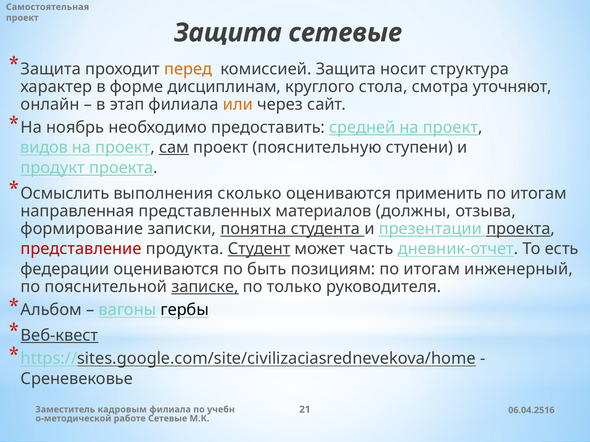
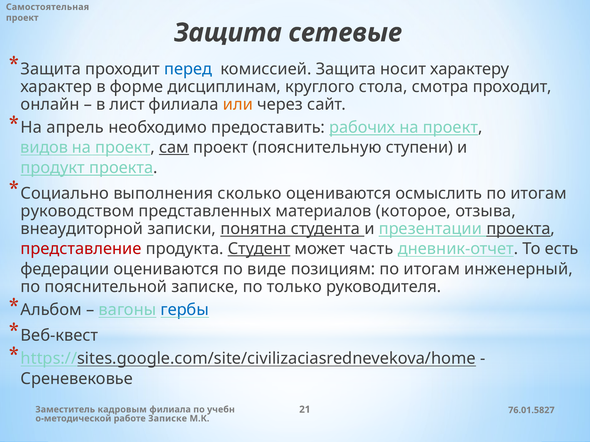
перед colour: orange -> blue
структура: структура -> характеру
смотра уточняют: уточняют -> проходит
этап: этап -> лист
ноябрь: ноябрь -> апрель
средней: средней -> рабочих
Осмыслить: Осмыслить -> Социально
применить: применить -> осмыслить
направленная: направленная -> руководством
должны: должны -> которое
формирование: формирование -> внеаудиторной
быть: быть -> виде
записке at (205, 287) underline: present -> none
гербы colour: black -> blue
Веб-квест underline: present -> none
06.04.2516: 06.04.2516 -> 76.01.5827
работе Сетевые: Сетевые -> Записке
